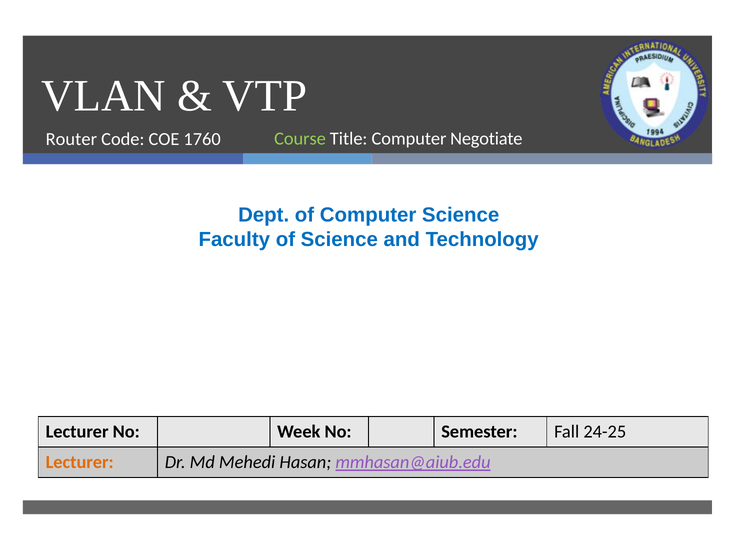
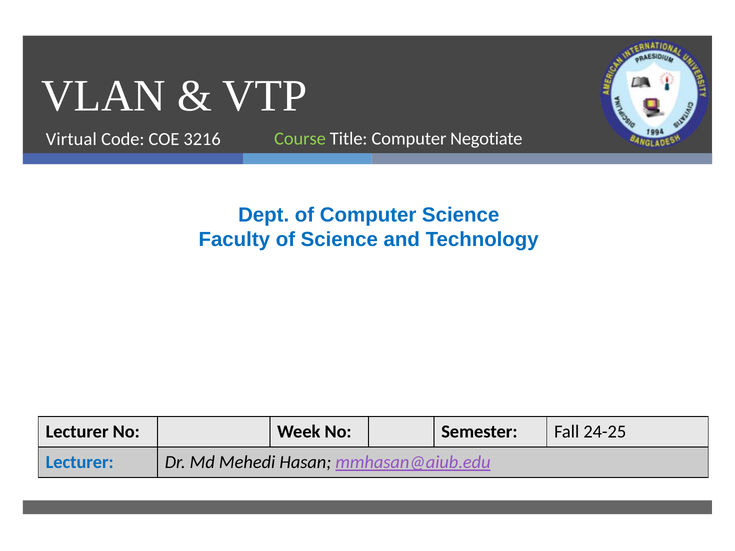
Router: Router -> Virtual
1760: 1760 -> 3216
Lecturer at (80, 462) colour: orange -> blue
